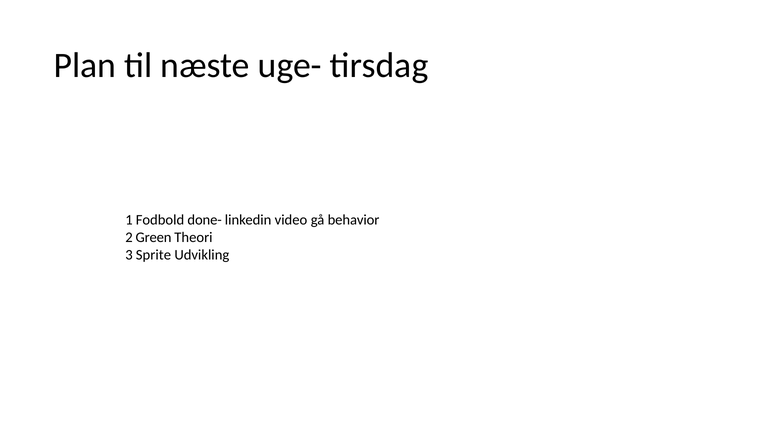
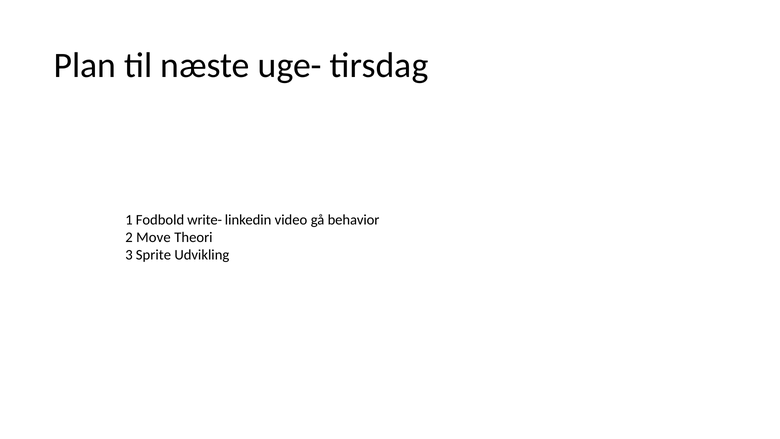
done-: done- -> write-
Green: Green -> Move
